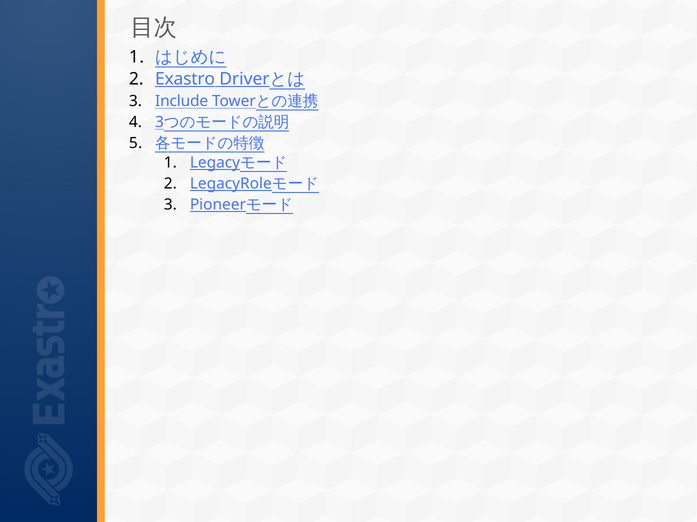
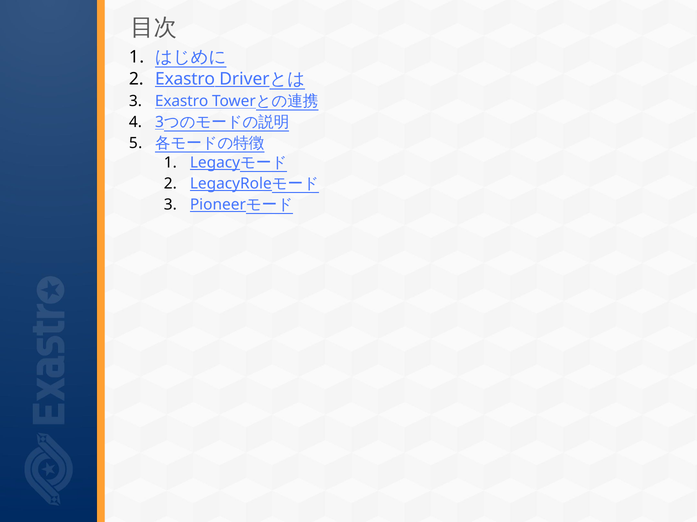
Include at (182, 101): Include -> Exastro
